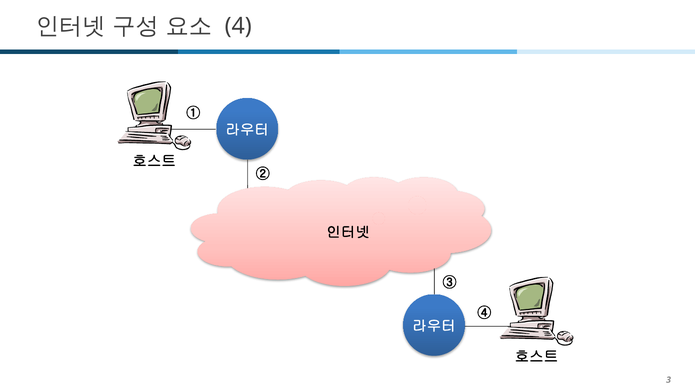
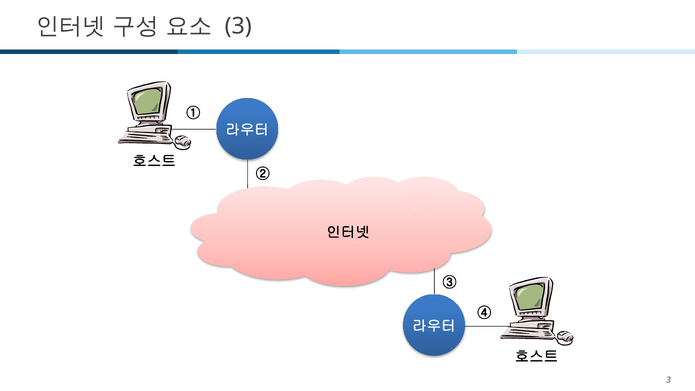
4 at (238, 26): 4 -> 3
